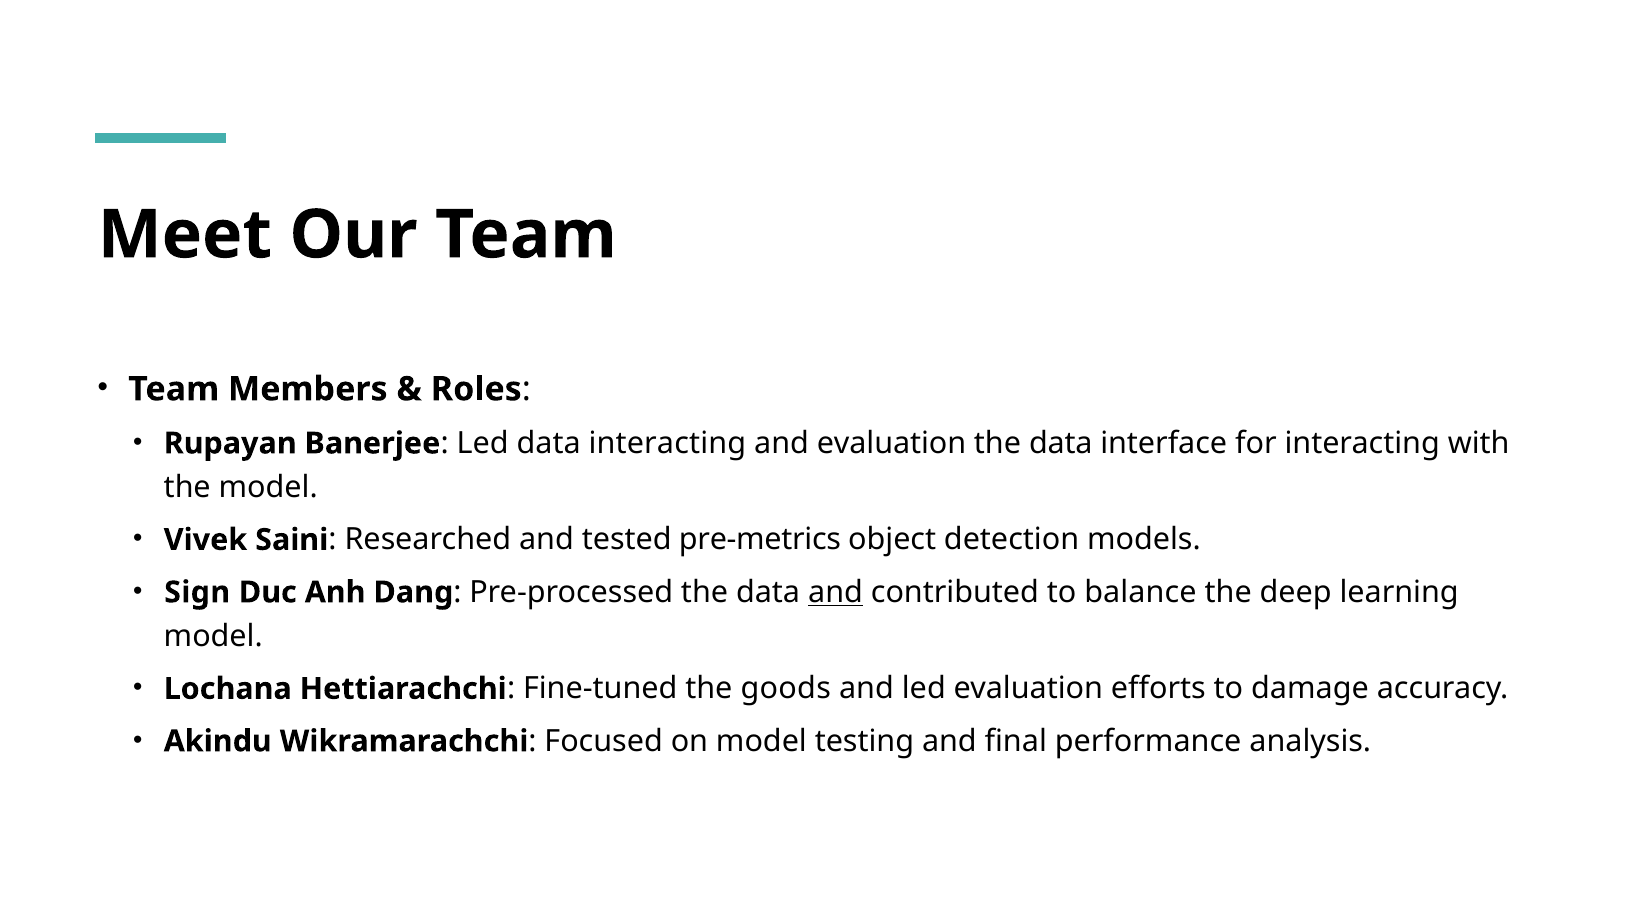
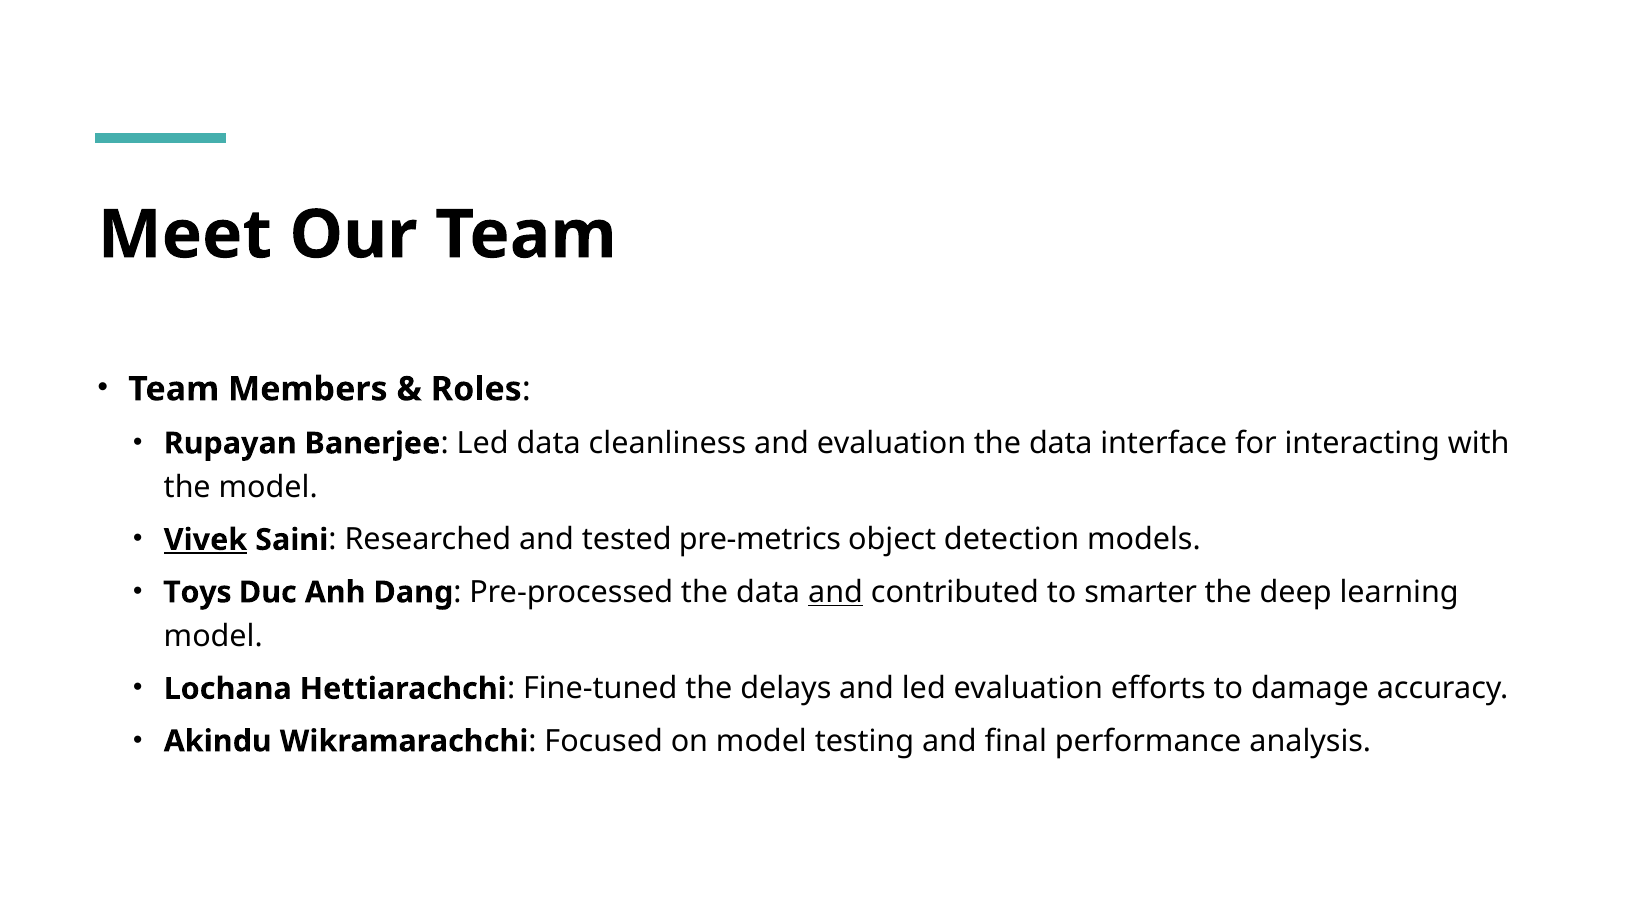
data interacting: interacting -> cleanliness
Vivek underline: none -> present
Sign: Sign -> Toys
balance: balance -> smarter
goods: goods -> delays
